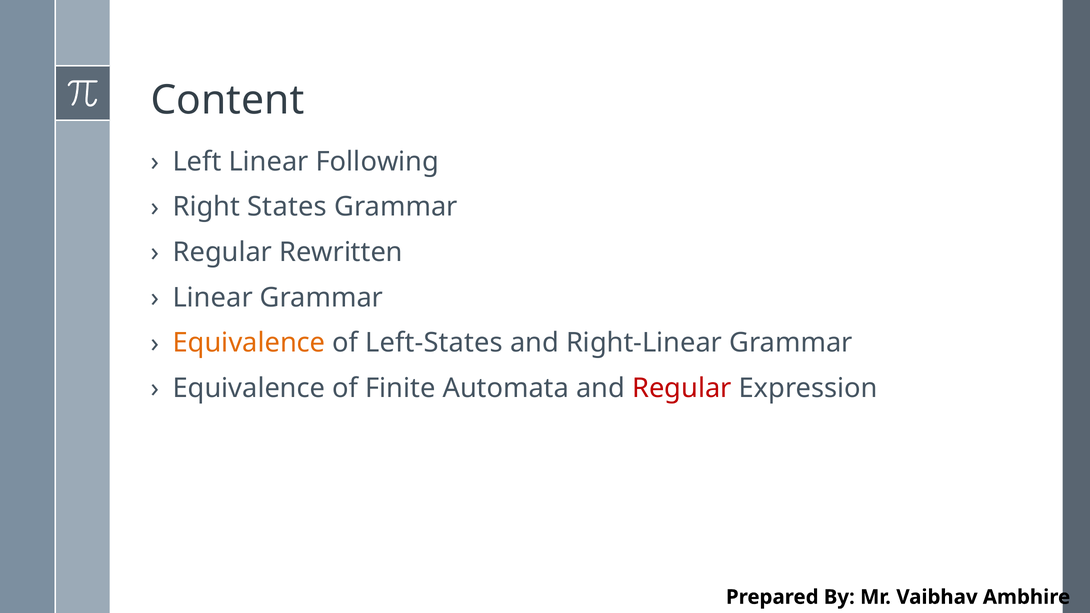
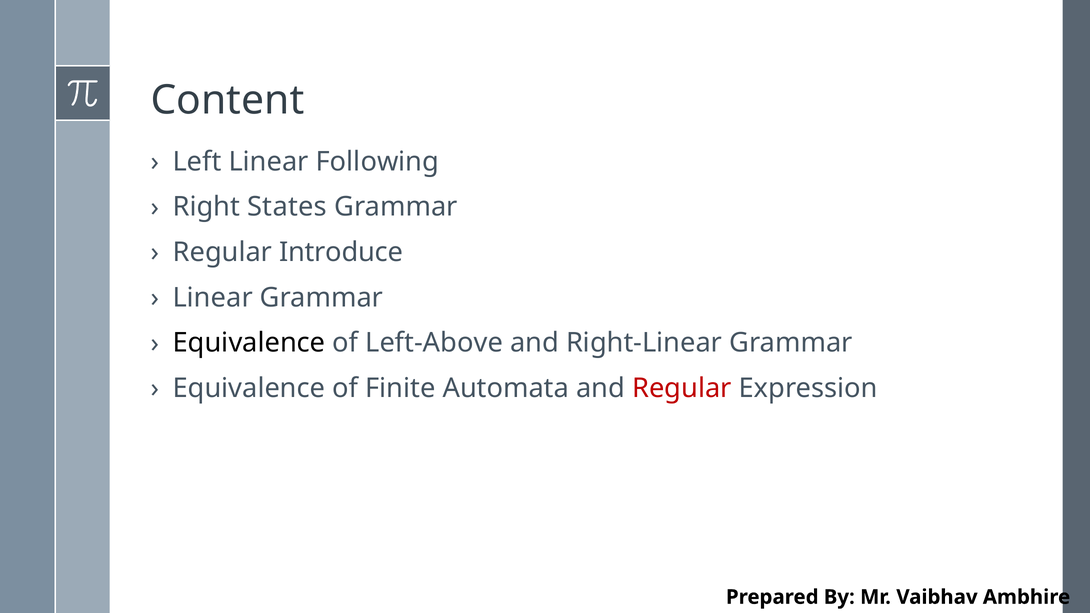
Rewritten: Rewritten -> Introduce
Equivalence at (249, 343) colour: orange -> black
Left-States: Left-States -> Left-Above
